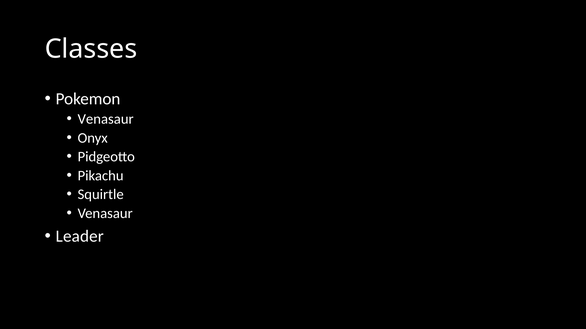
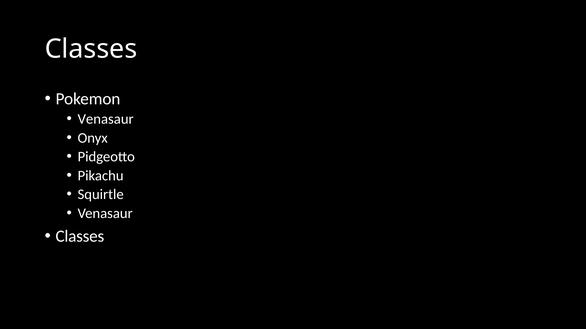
Leader at (80, 237): Leader -> Classes
